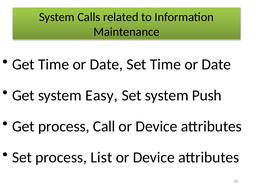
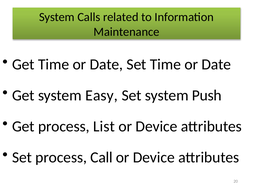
Call: Call -> List
List: List -> Call
